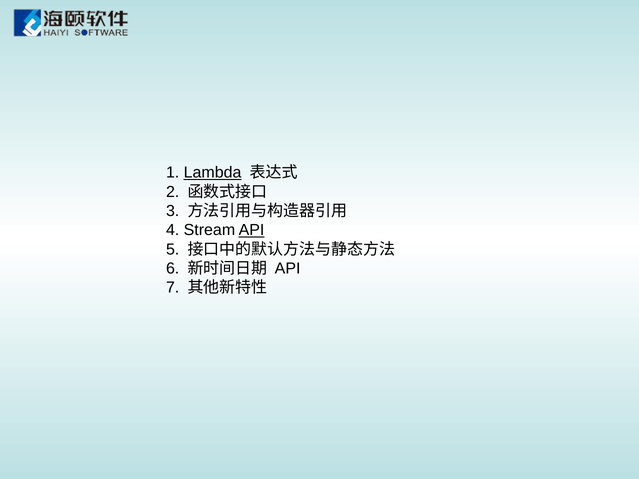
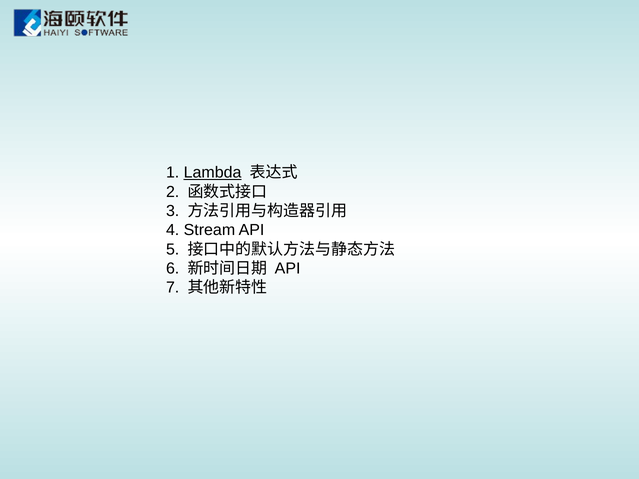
API at (252, 230) underline: present -> none
